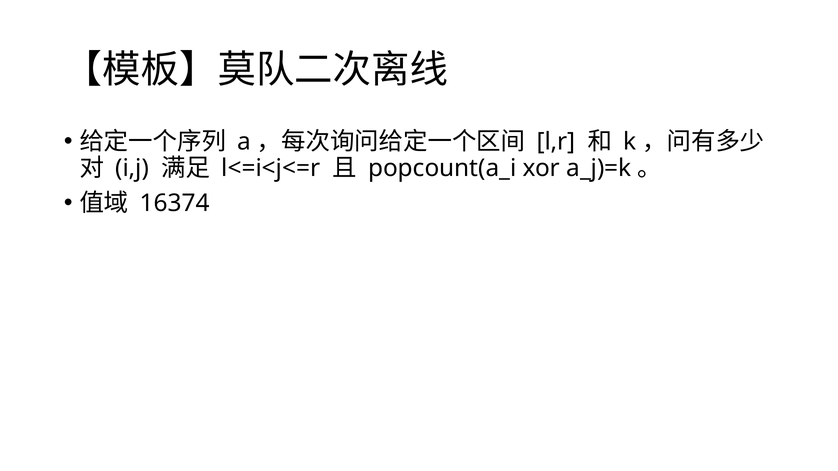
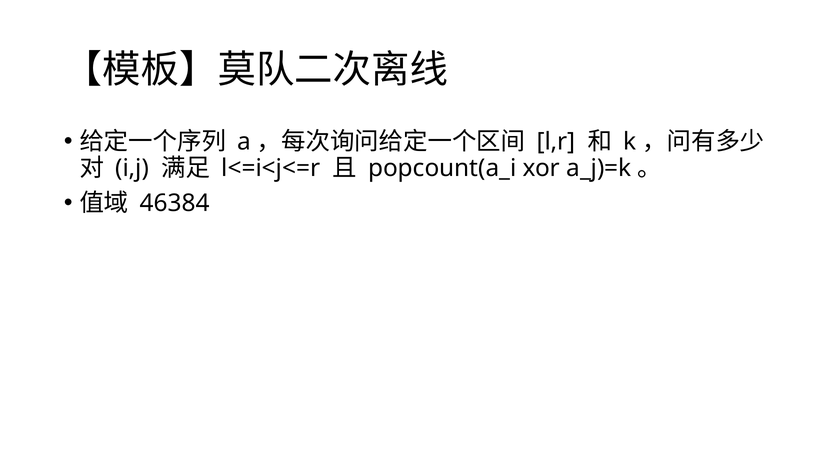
16374: 16374 -> 46384
